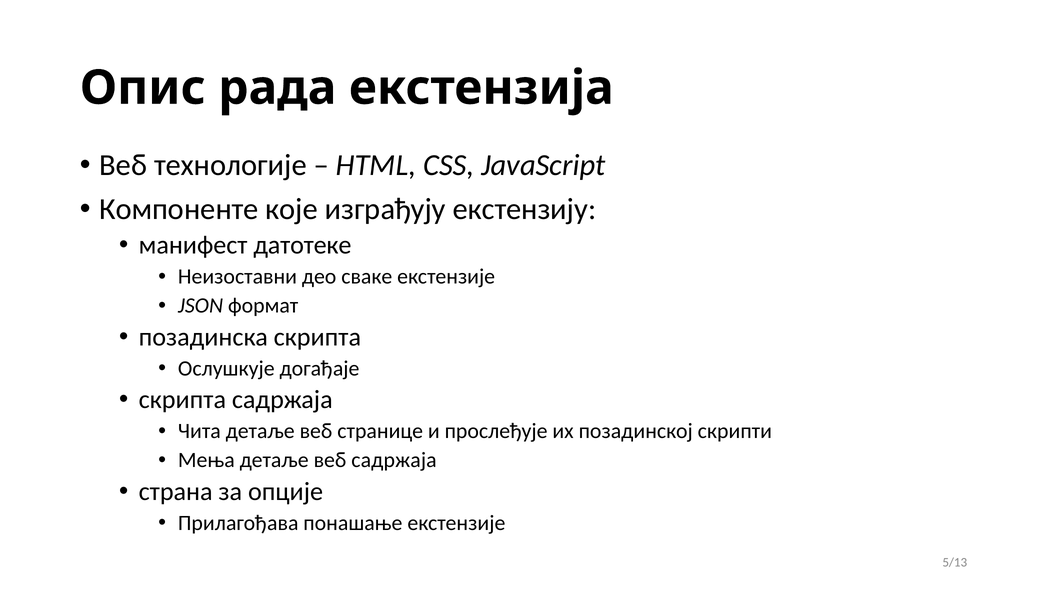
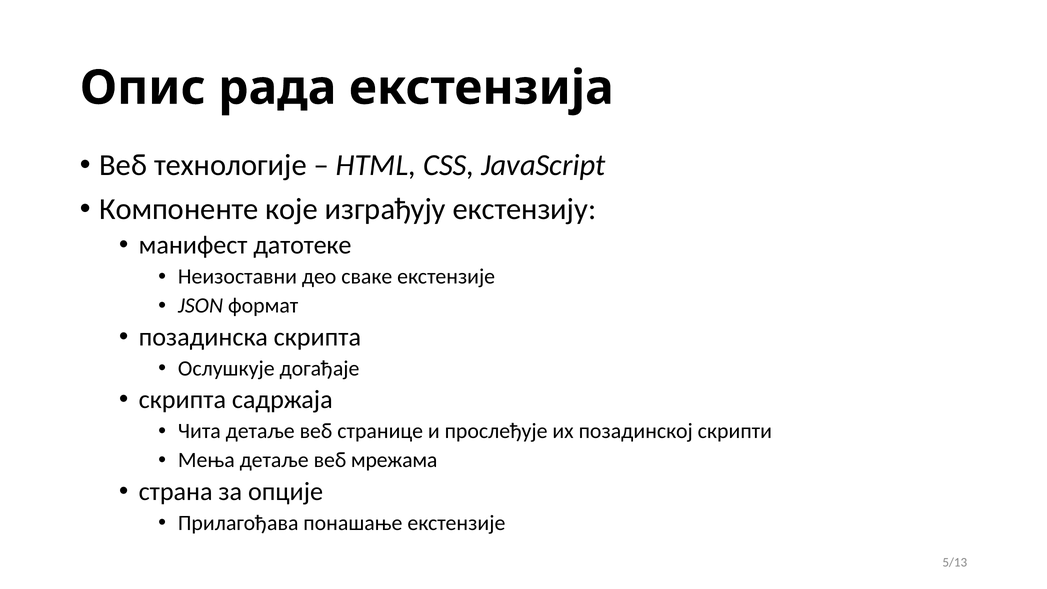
веб садржаја: садржаја -> мрежама
